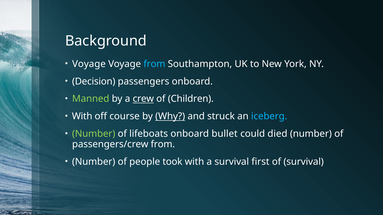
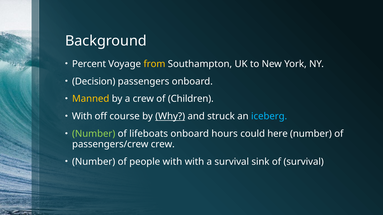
Voyage at (89, 64): Voyage -> Percent
from at (154, 64) colour: light blue -> yellow
Manned colour: light green -> yellow
crew at (143, 99) underline: present -> none
bullet: bullet -> hours
died: died -> here
passengers/crew from: from -> crew
people took: took -> with
first: first -> sink
